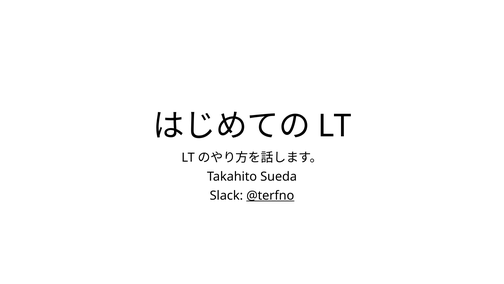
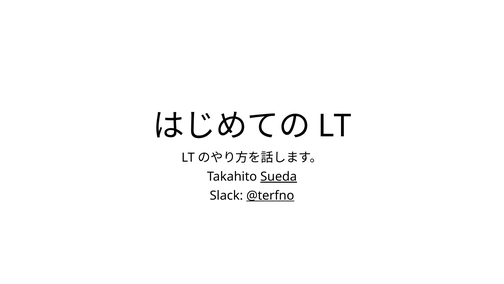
Sueda underline: none -> present
